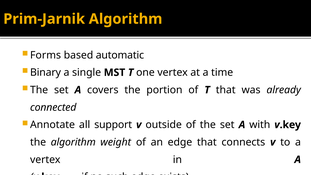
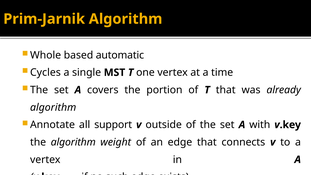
Forms: Forms -> Whole
Binary: Binary -> Cycles
connected at (53, 107): connected -> algorithm
